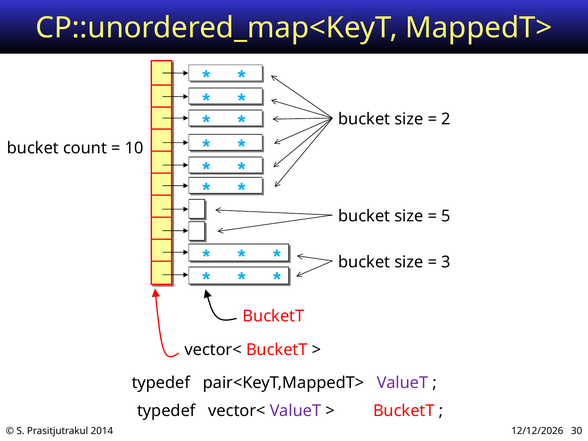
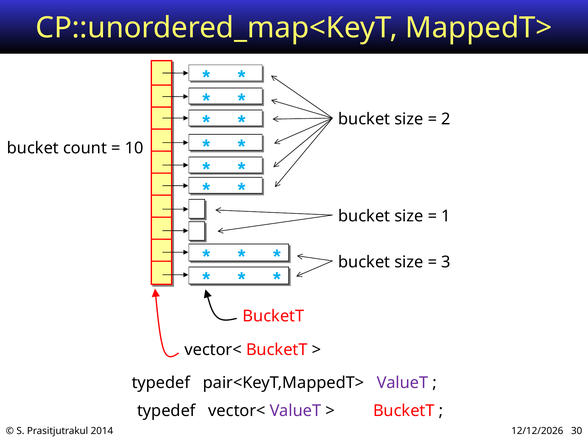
5: 5 -> 1
